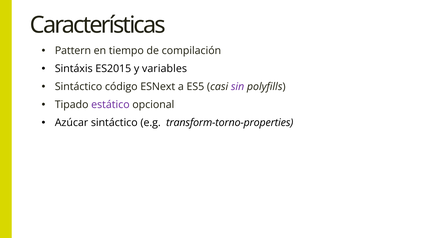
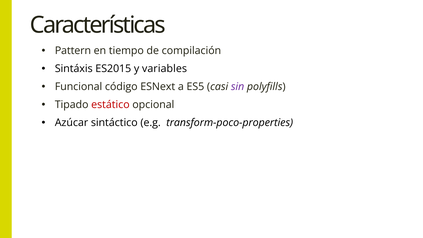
Sintáctico at (79, 87): Sintáctico -> Funcional
estático colour: purple -> red
transform-torno-properties: transform-torno-properties -> transform-poco-properties
